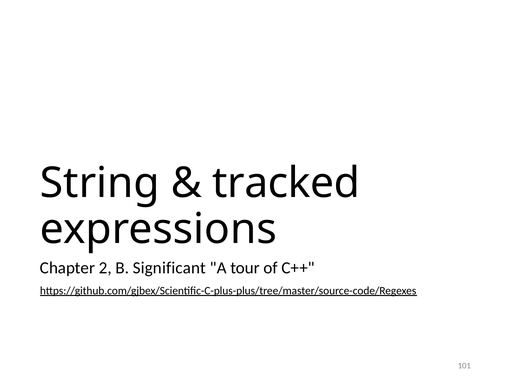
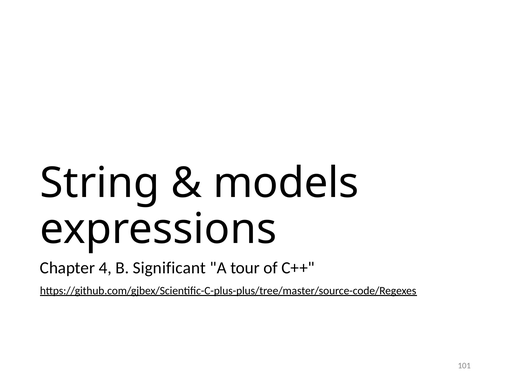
tracked: tracked -> models
2: 2 -> 4
